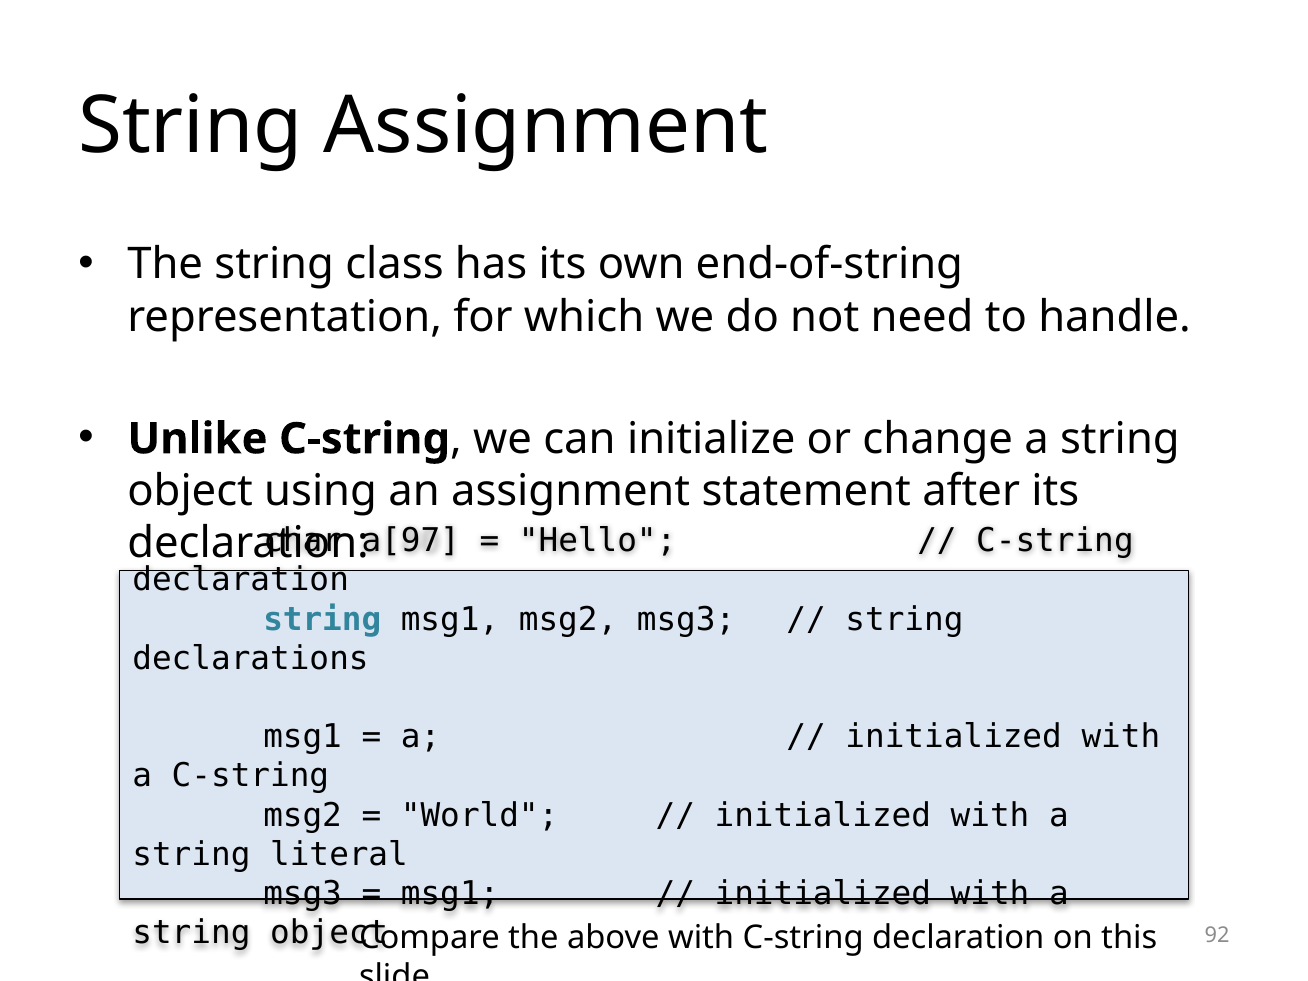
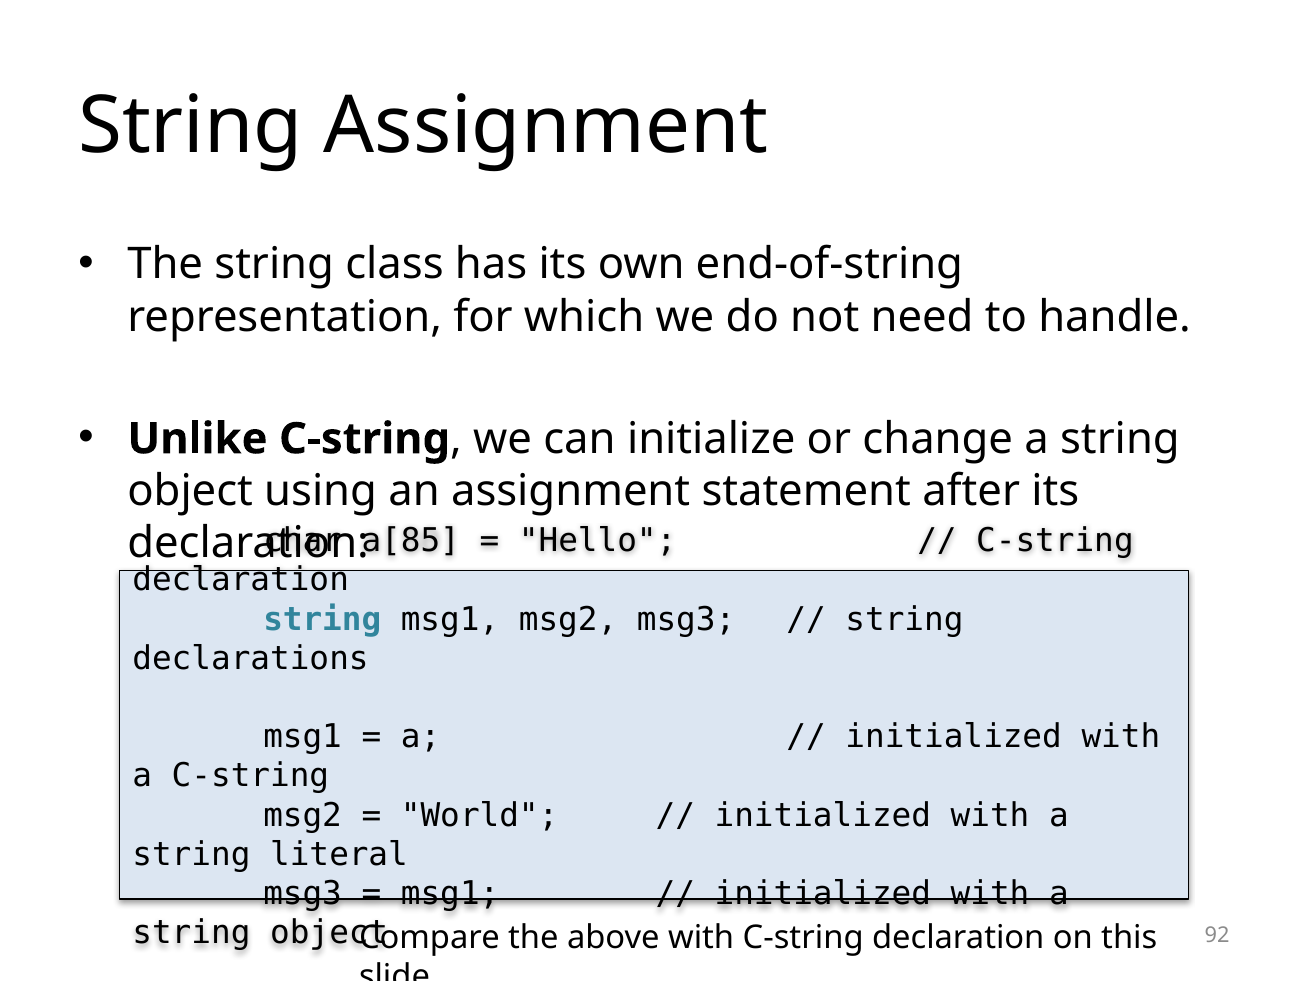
a[97: a[97 -> a[85
